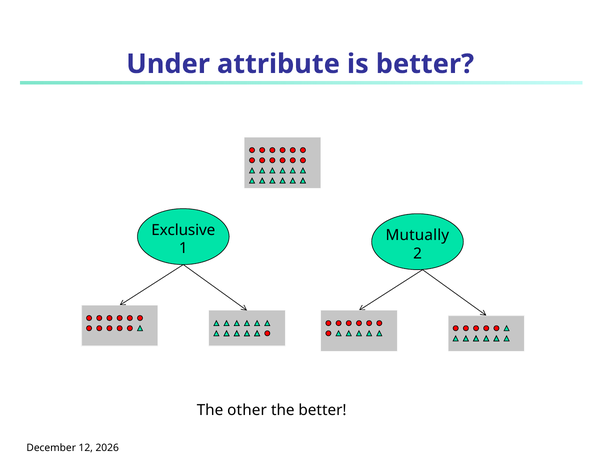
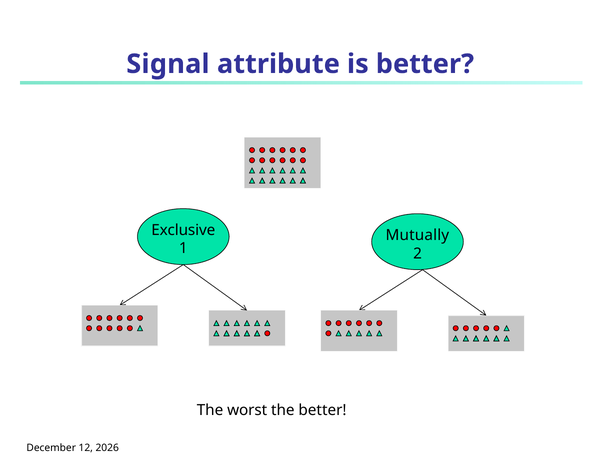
Under: Under -> Signal
other: other -> worst
